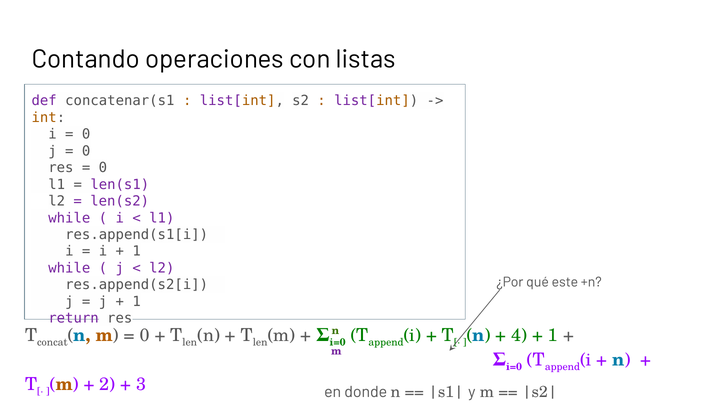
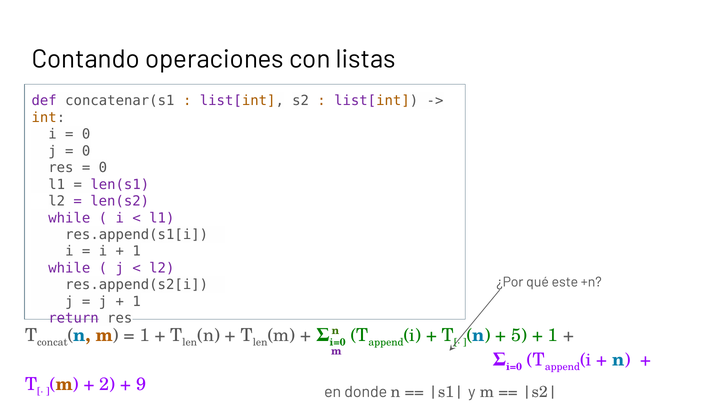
0 at (145, 336): 0 -> 1
4: 4 -> 5
3: 3 -> 9
